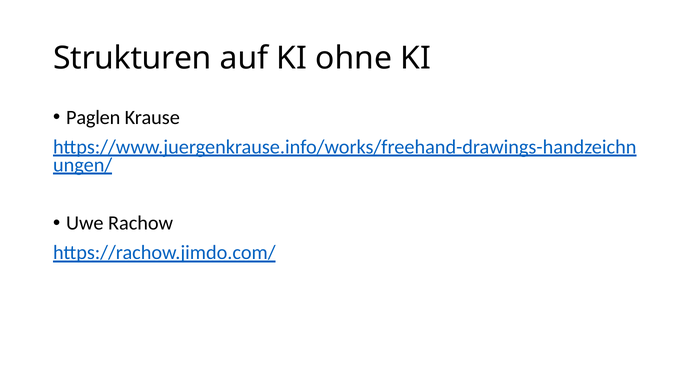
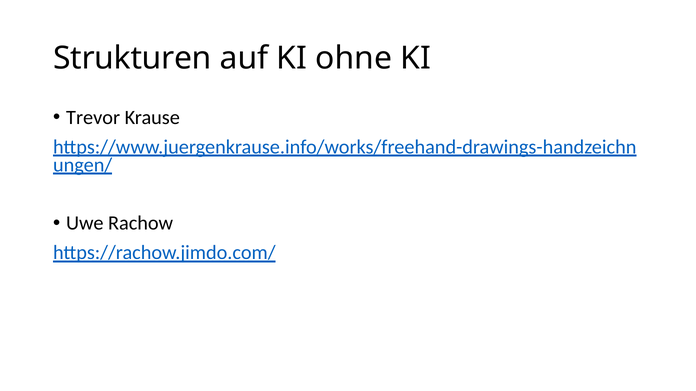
Paglen: Paglen -> Trevor
